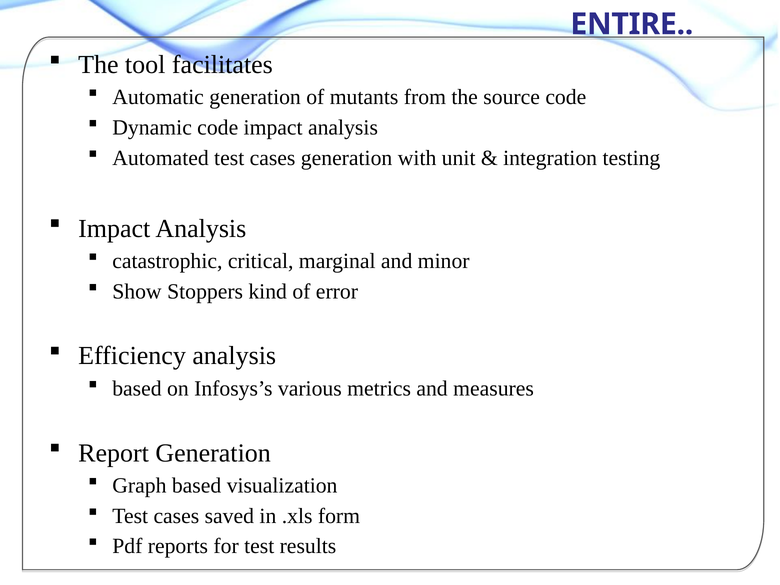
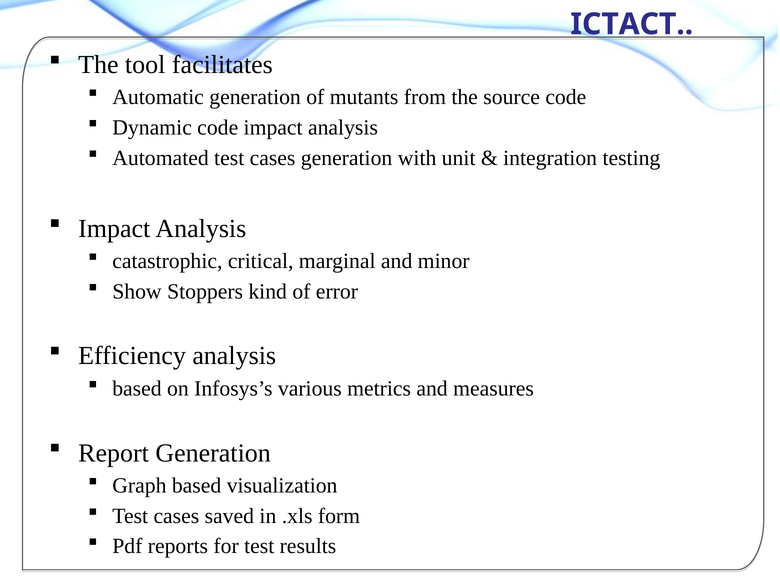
ENTIRE: ENTIRE -> ICTACT
